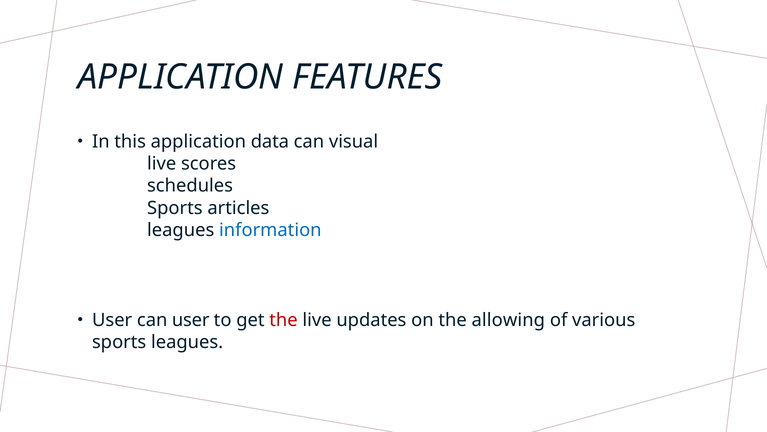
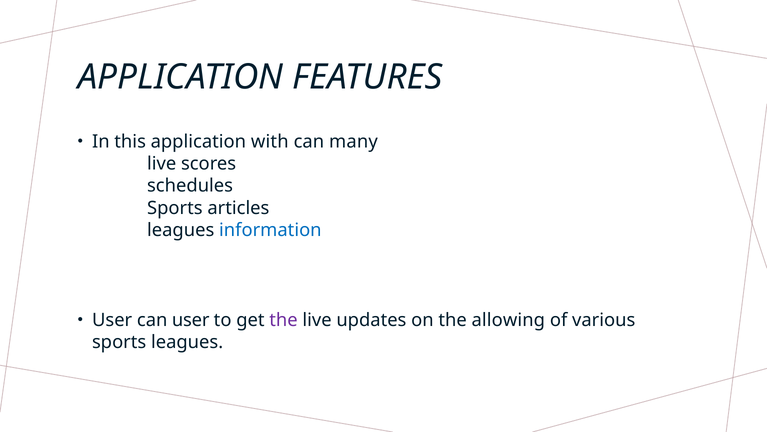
data: data -> with
visual: visual -> many
the at (283, 320) colour: red -> purple
